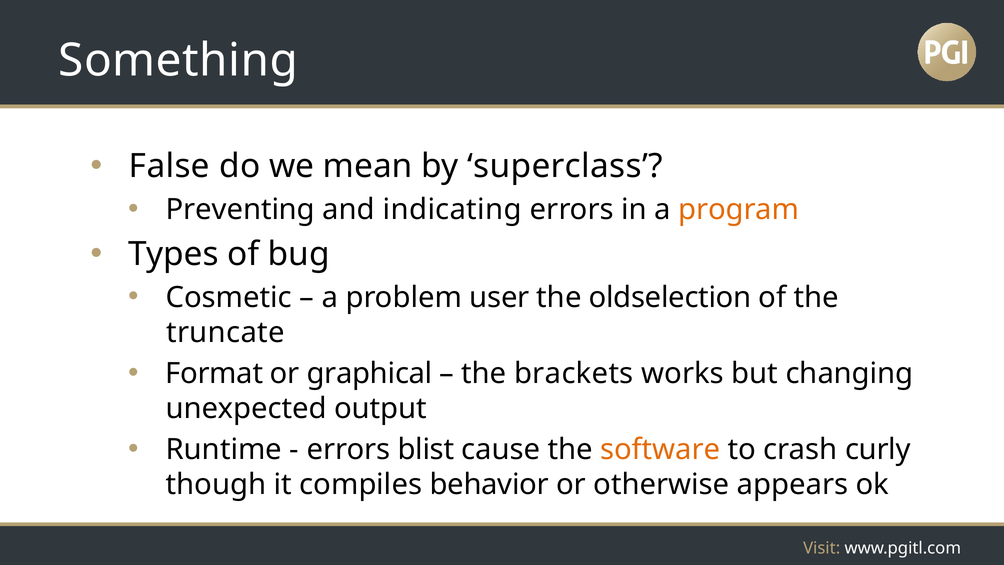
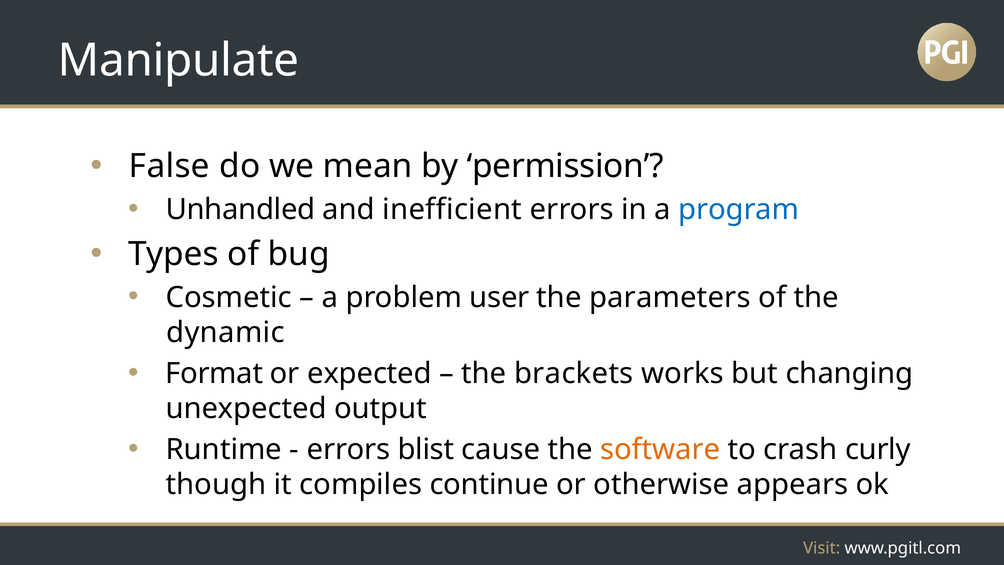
Something: Something -> Manipulate
superclass: superclass -> permission
Preventing: Preventing -> Unhandled
indicating: indicating -> inefficient
program colour: orange -> blue
oldselection: oldselection -> parameters
truncate: truncate -> dynamic
graphical: graphical -> expected
behavior: behavior -> continue
